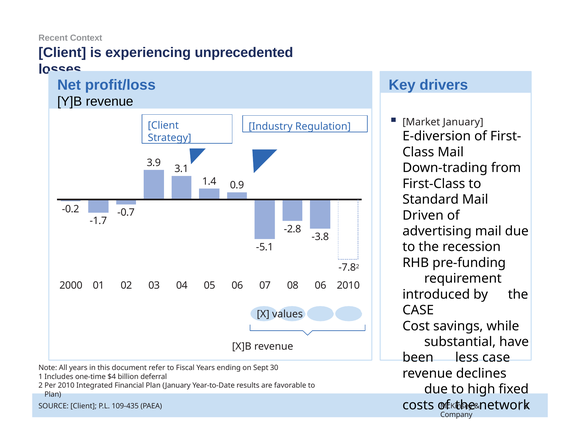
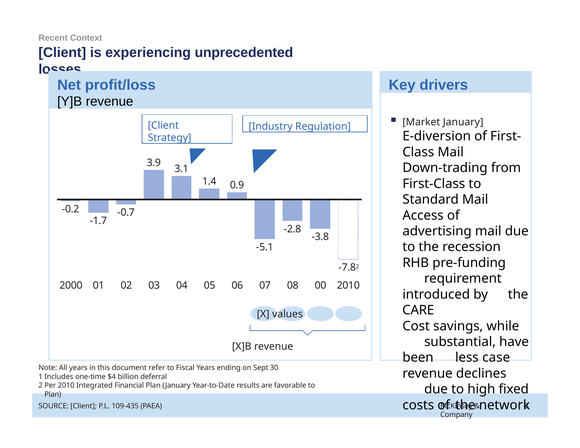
Driven: Driven -> Access
08 06: 06 -> 00
CASE at (418, 310): CASE -> CARE
